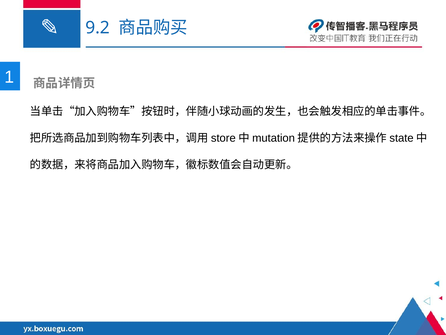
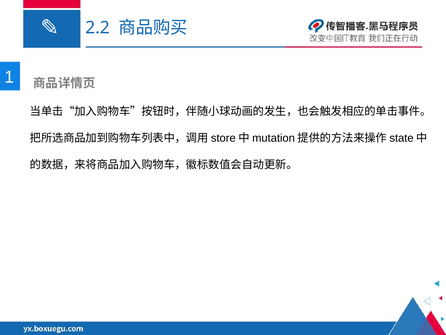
9.2: 9.2 -> 2.2
